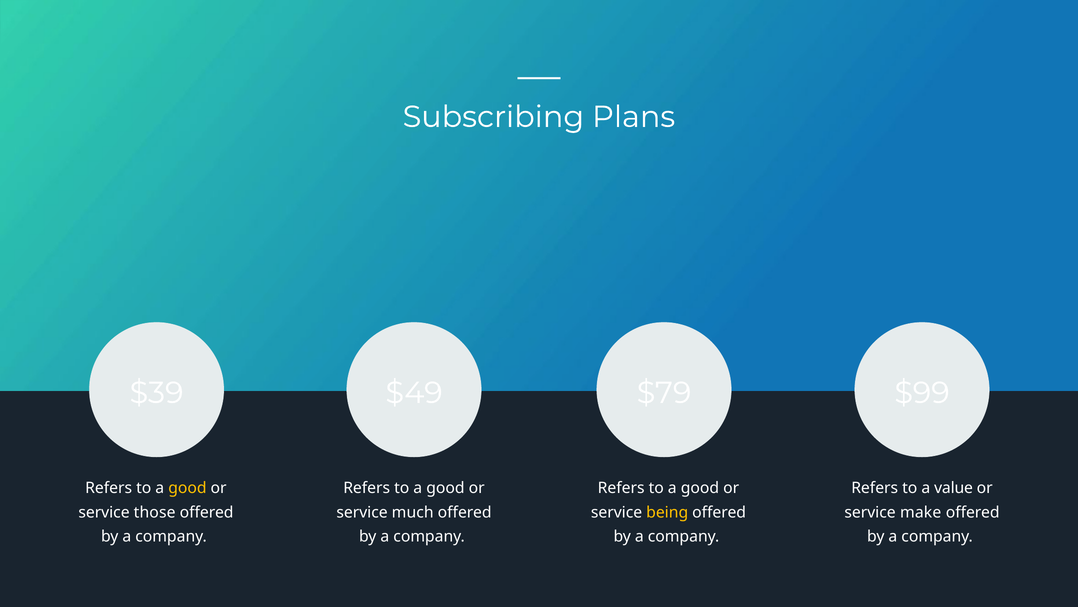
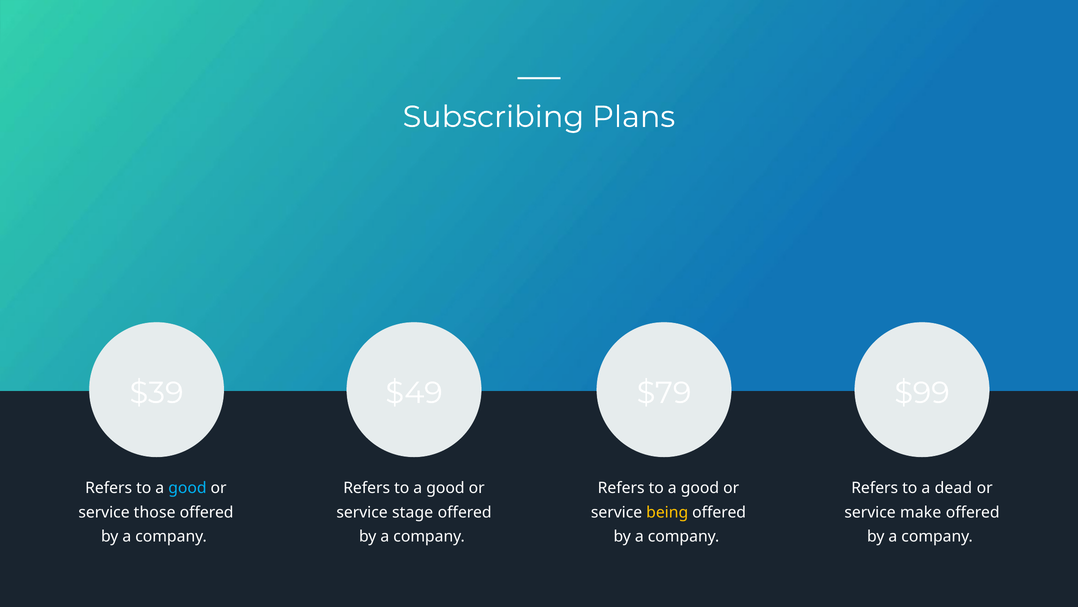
good at (187, 488) colour: yellow -> light blue
value: value -> dead
much: much -> stage
